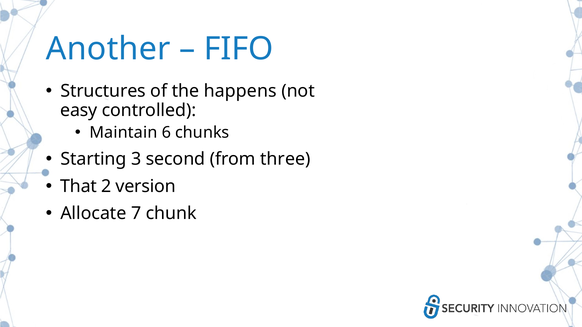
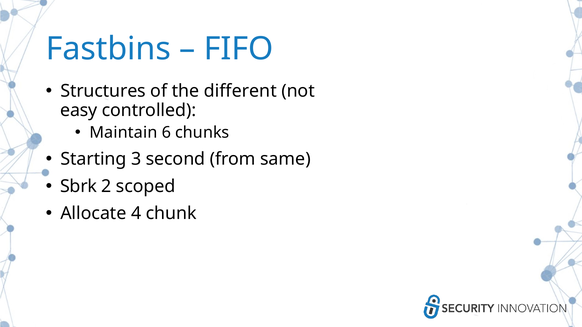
Another: Another -> Fastbins
happens: happens -> different
three: three -> same
That: That -> Sbrk
version: version -> scoped
7: 7 -> 4
